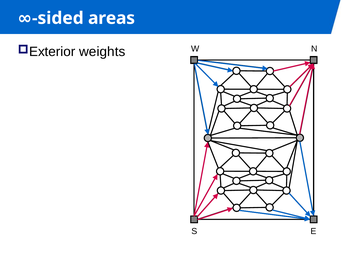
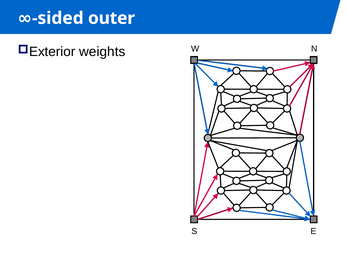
areas: areas -> outer
